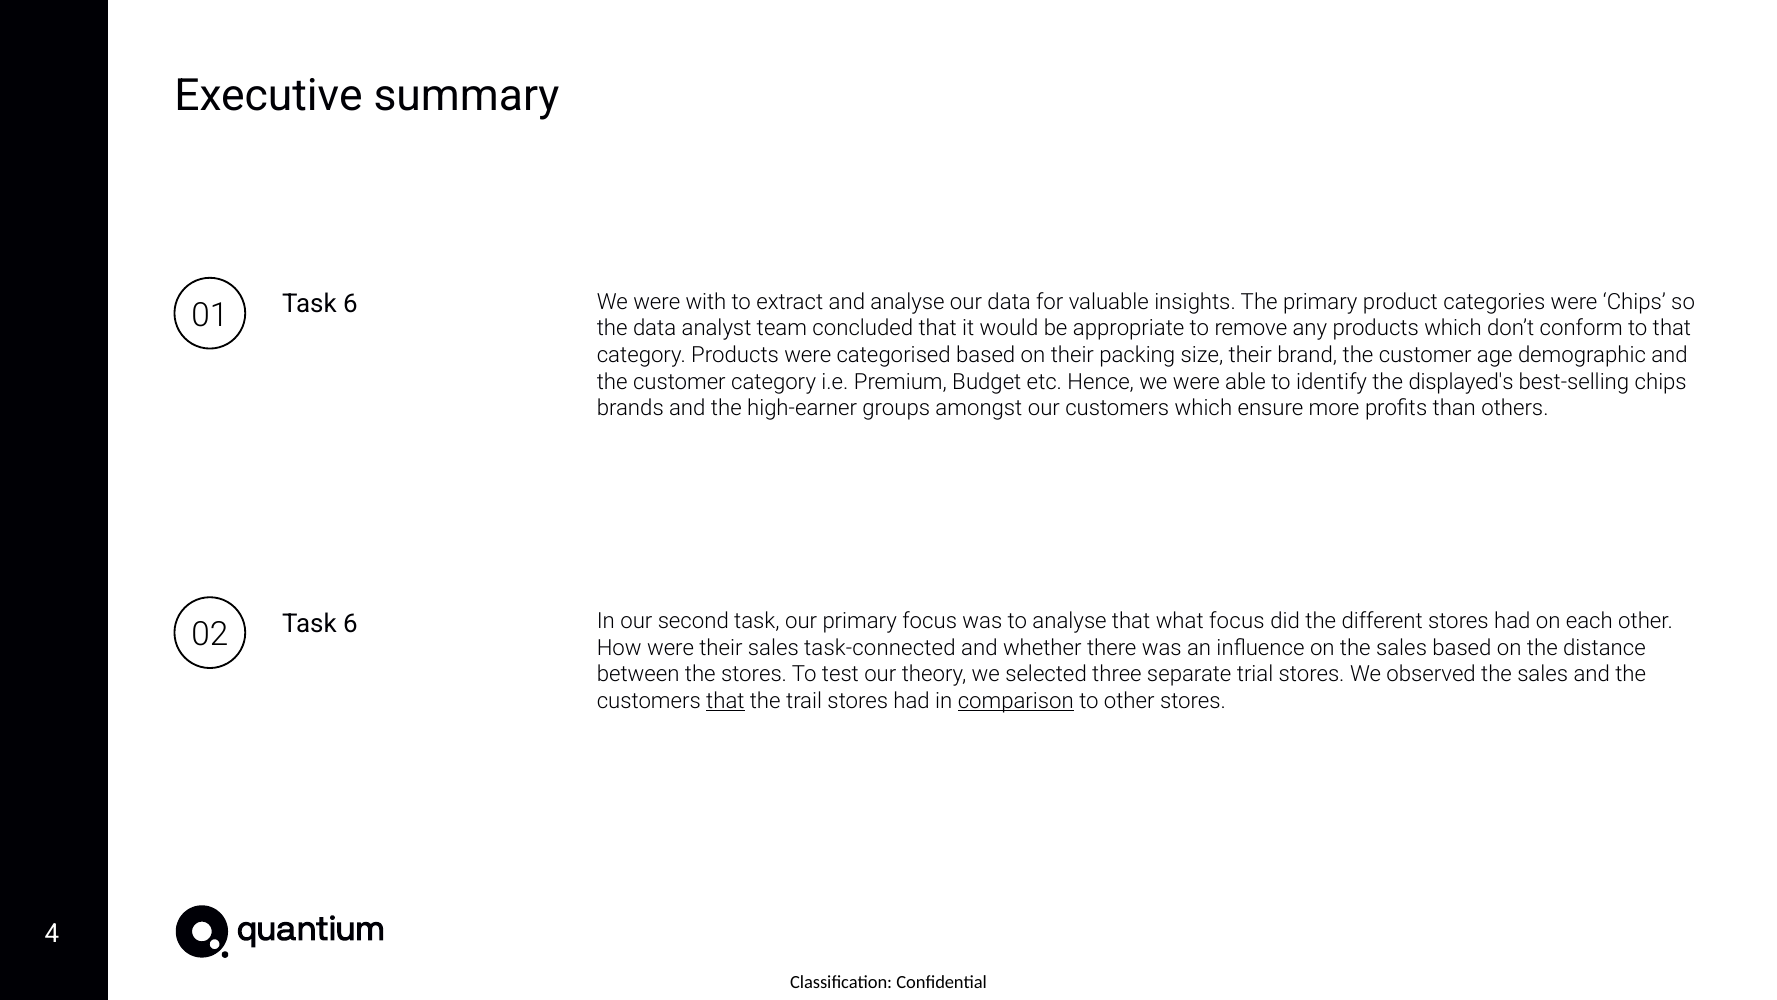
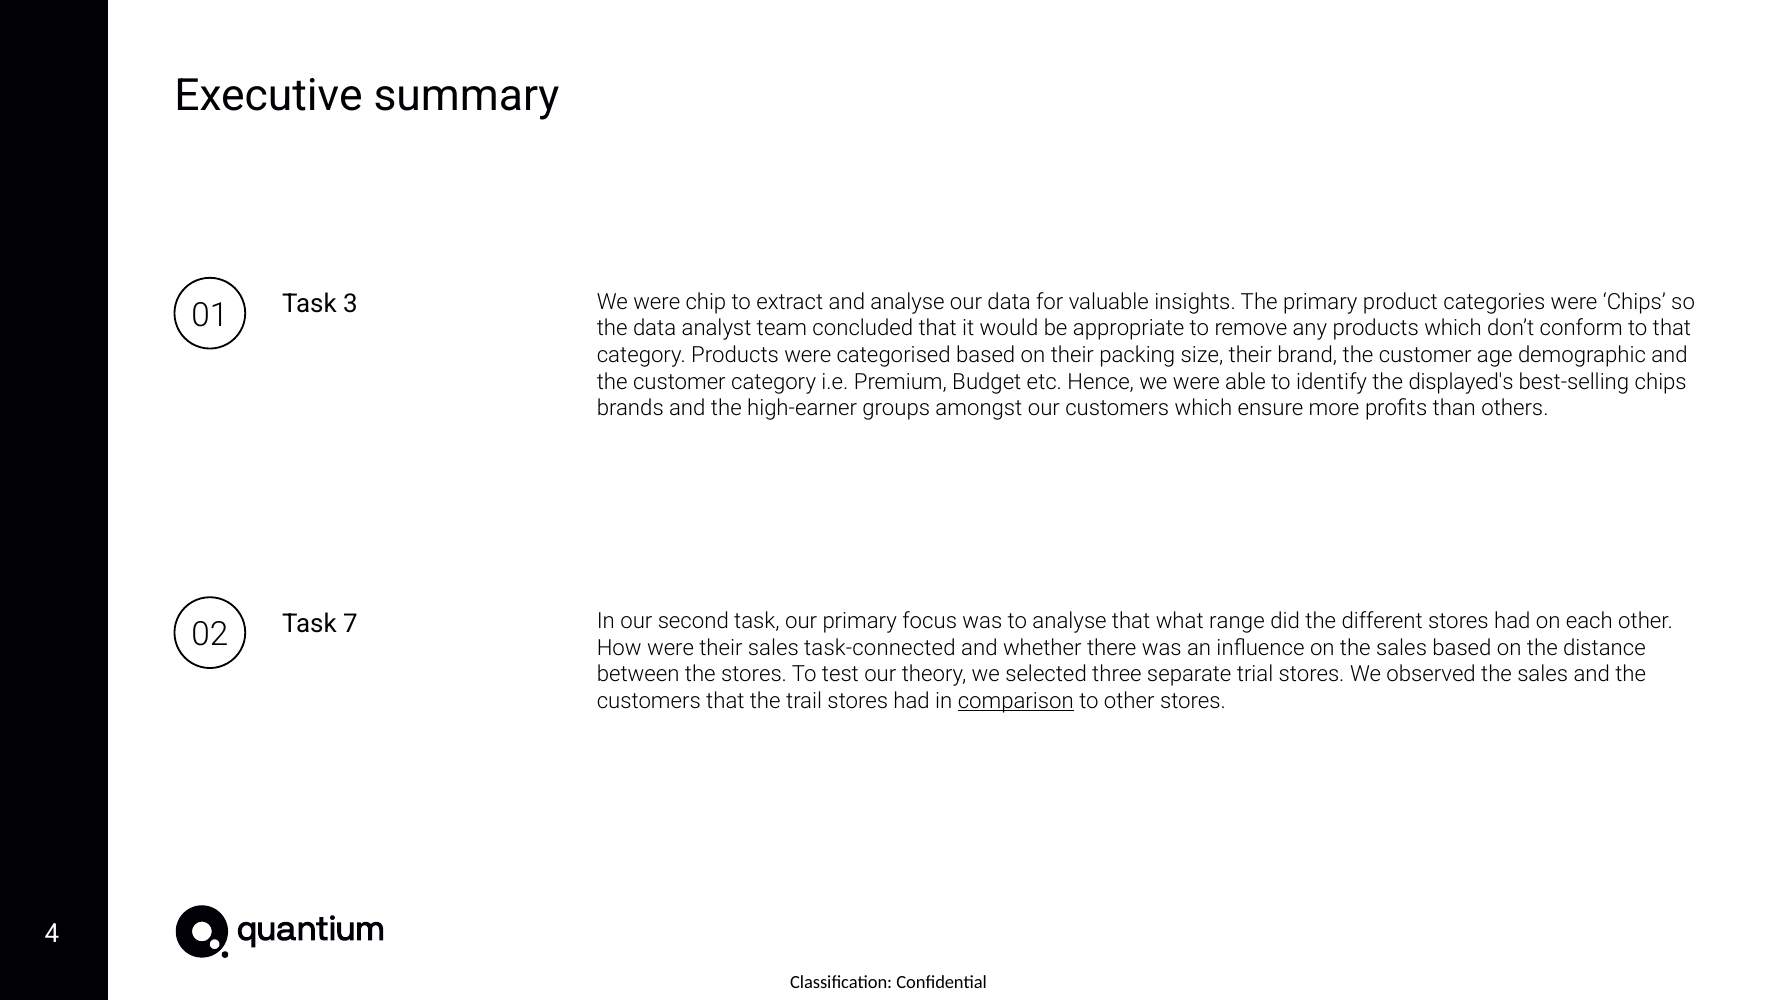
with: with -> chip
6 at (350, 304): 6 -> 3
what focus: focus -> range
6 at (350, 623): 6 -> 7
that at (725, 701) underline: present -> none
